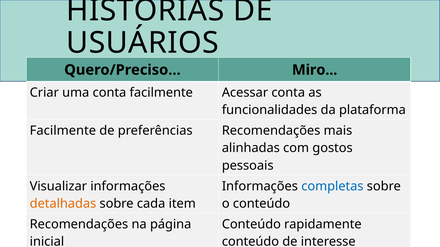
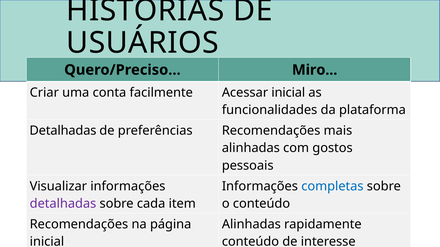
Acessar conta: conta -> inicial
Facilmente at (63, 131): Facilmente -> Detalhadas
detalhadas at (63, 204) colour: orange -> purple
Conteúdo at (251, 225): Conteúdo -> Alinhadas
